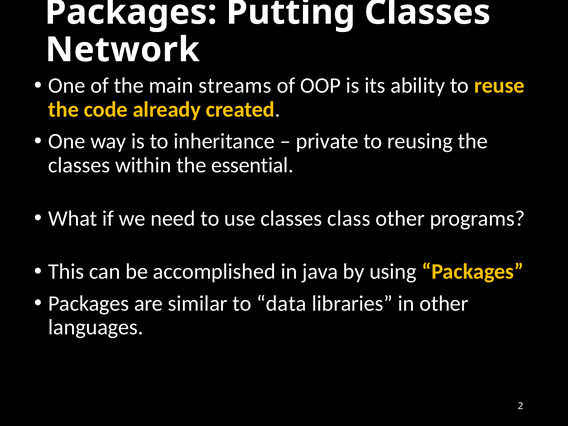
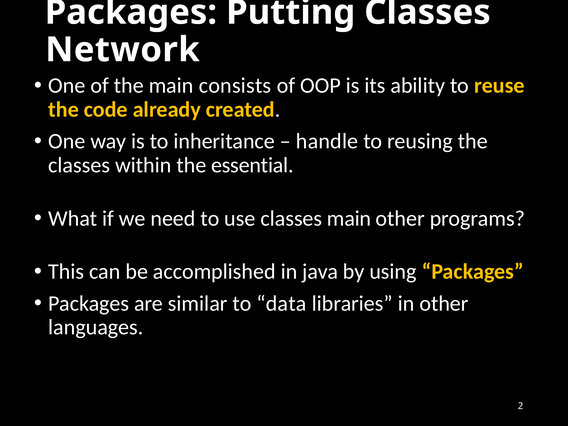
streams: streams -> consists
private: private -> handle
classes class: class -> main
